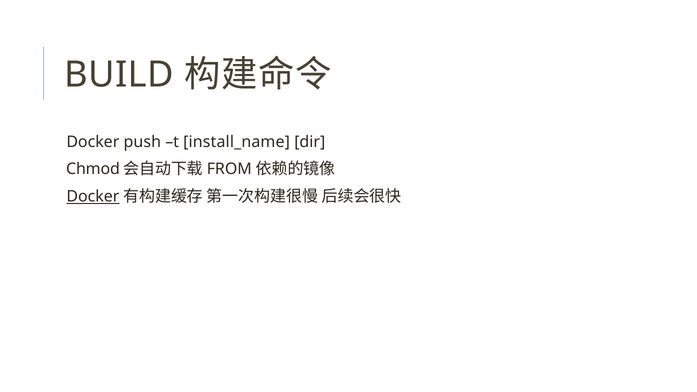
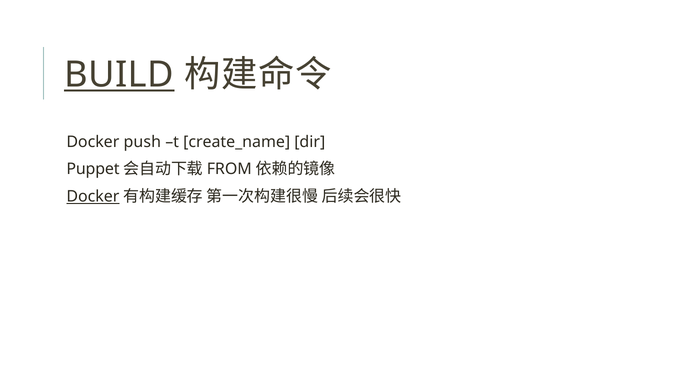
BUILD underline: none -> present
install_name: install_name -> create_name
Chmod: Chmod -> Puppet
